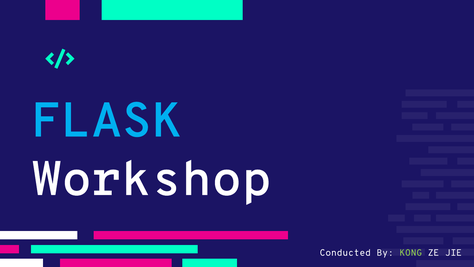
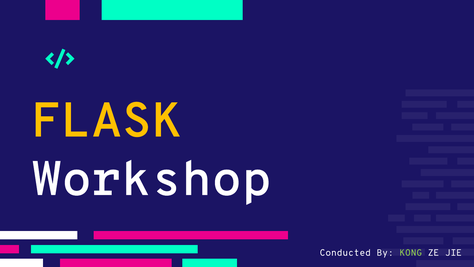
FLASK colour: light blue -> yellow
